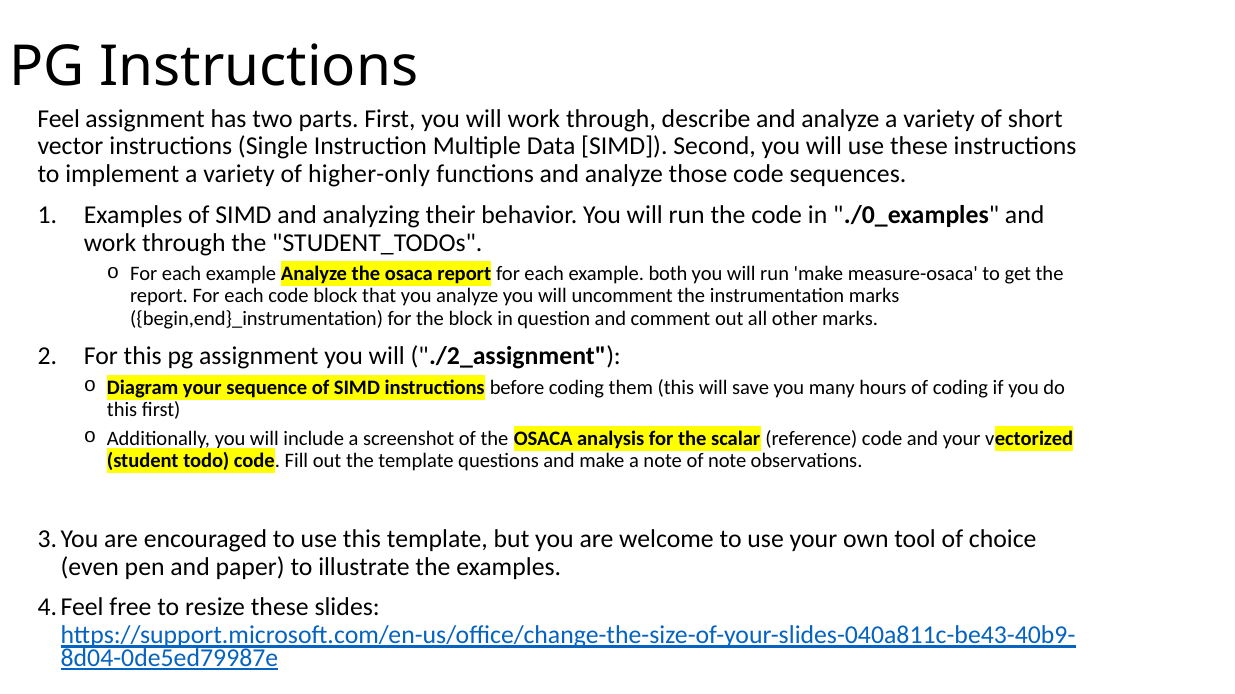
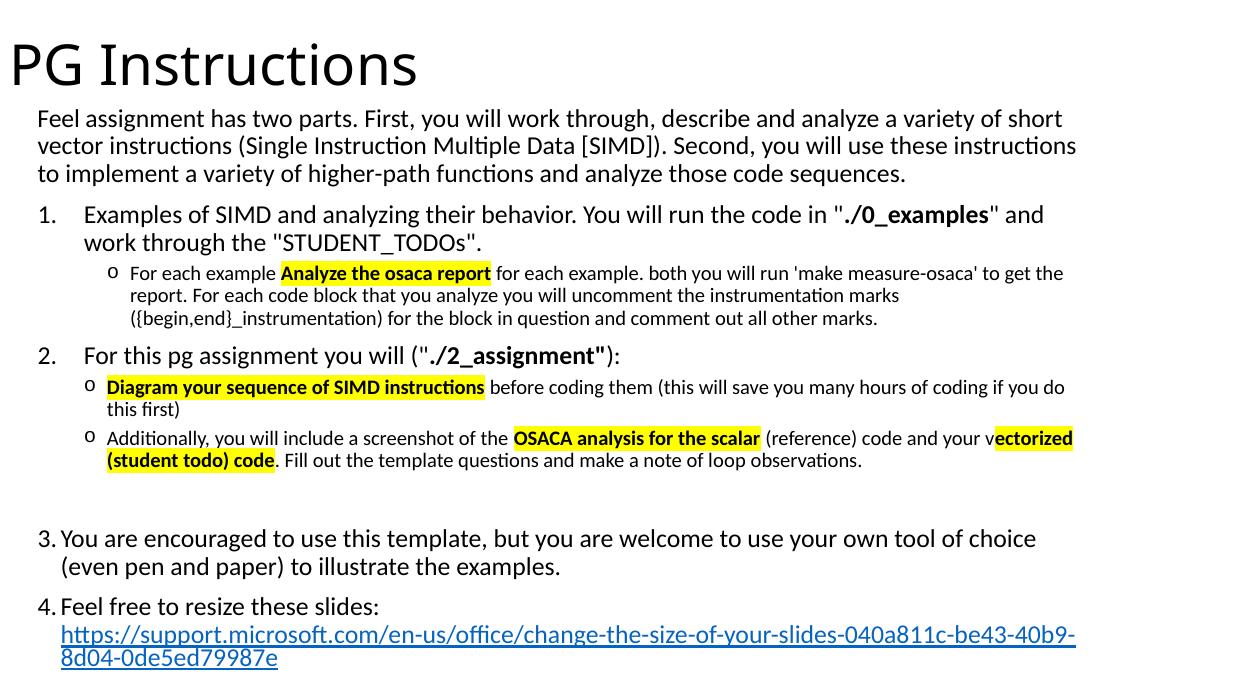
higher-only: higher-only -> higher-path
of note: note -> loop
